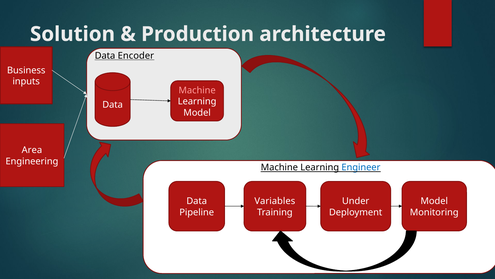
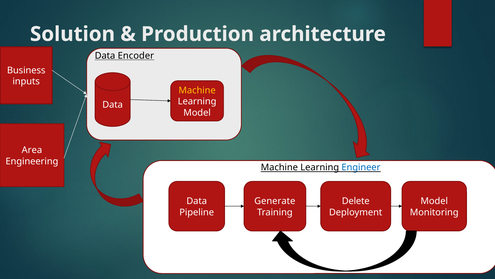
Machine at (197, 90) colour: pink -> yellow
Variables: Variables -> Generate
Under: Under -> Delete
